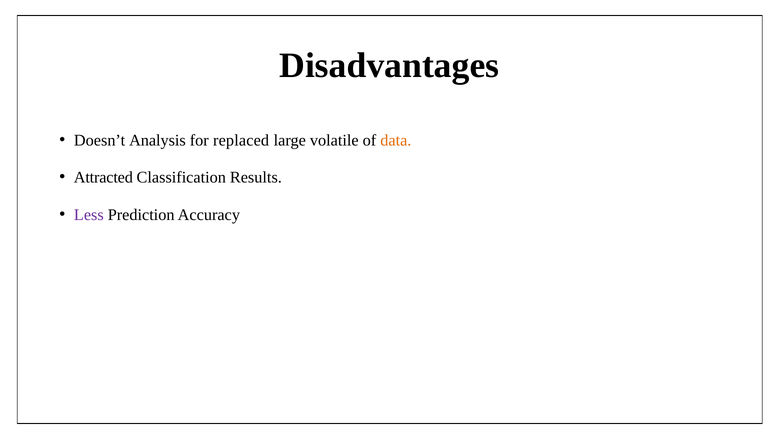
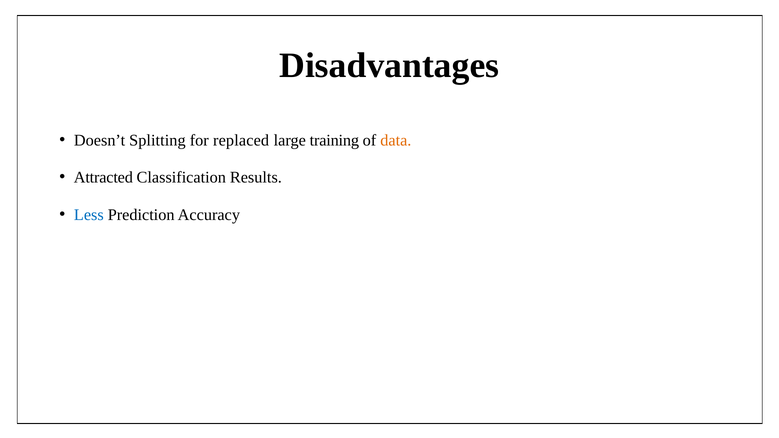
Analysis: Analysis -> Splitting
volatile: volatile -> training
Less colour: purple -> blue
